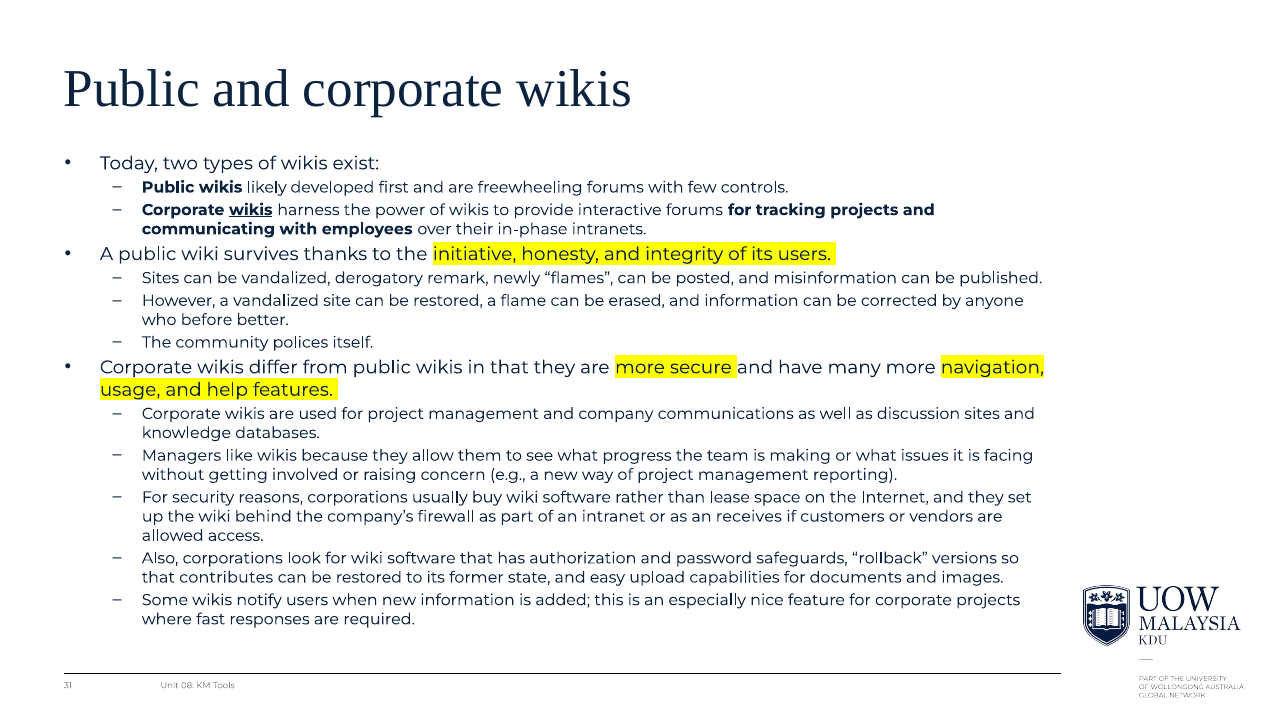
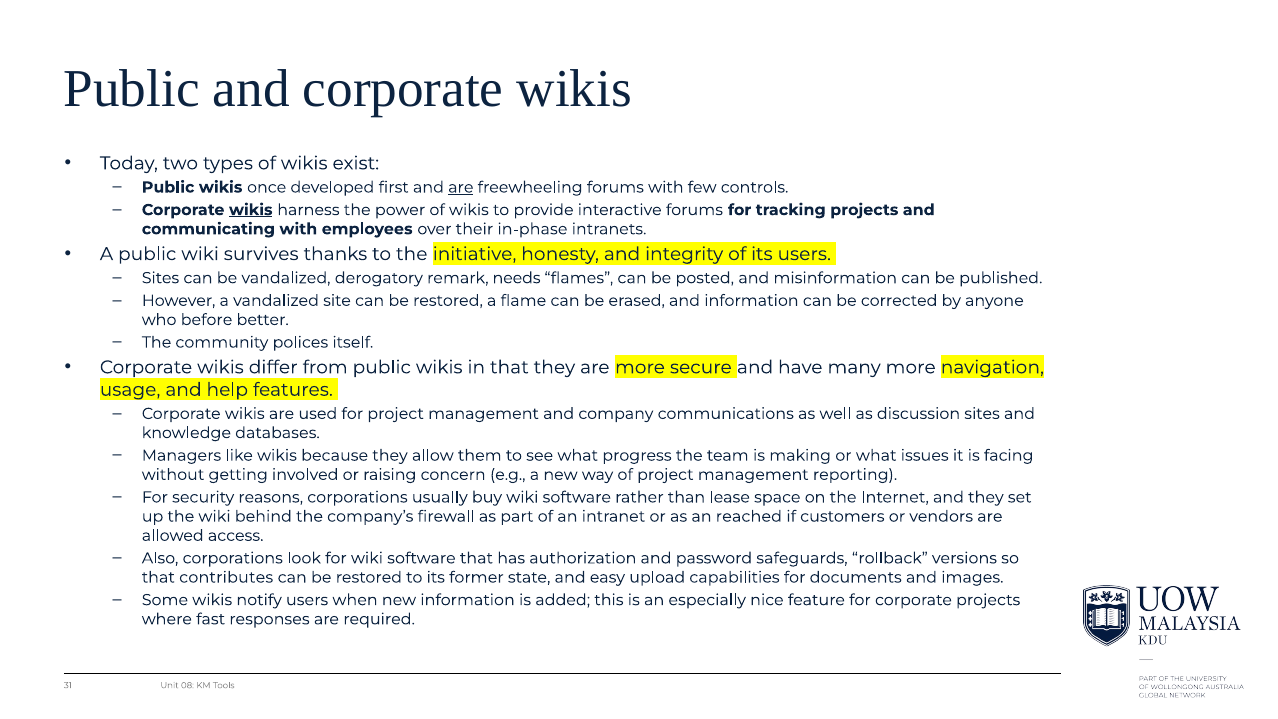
likely: likely -> once
are at (461, 187) underline: none -> present
newly: newly -> needs
receives: receives -> reached
